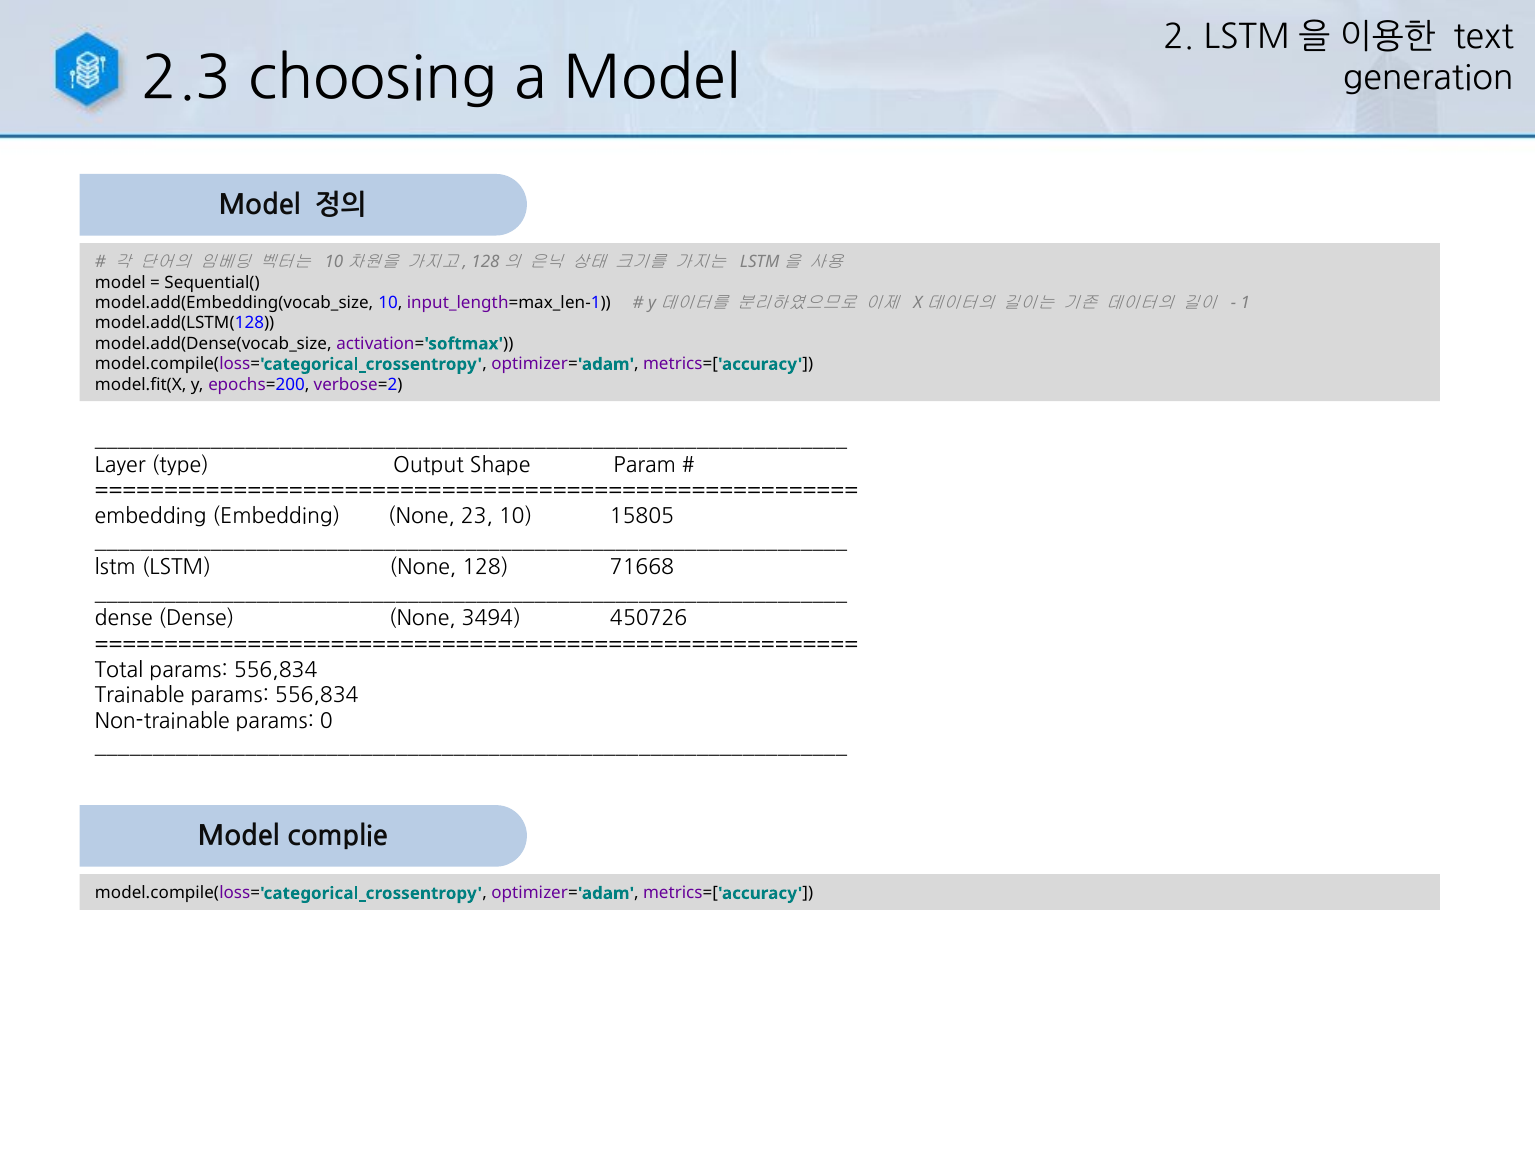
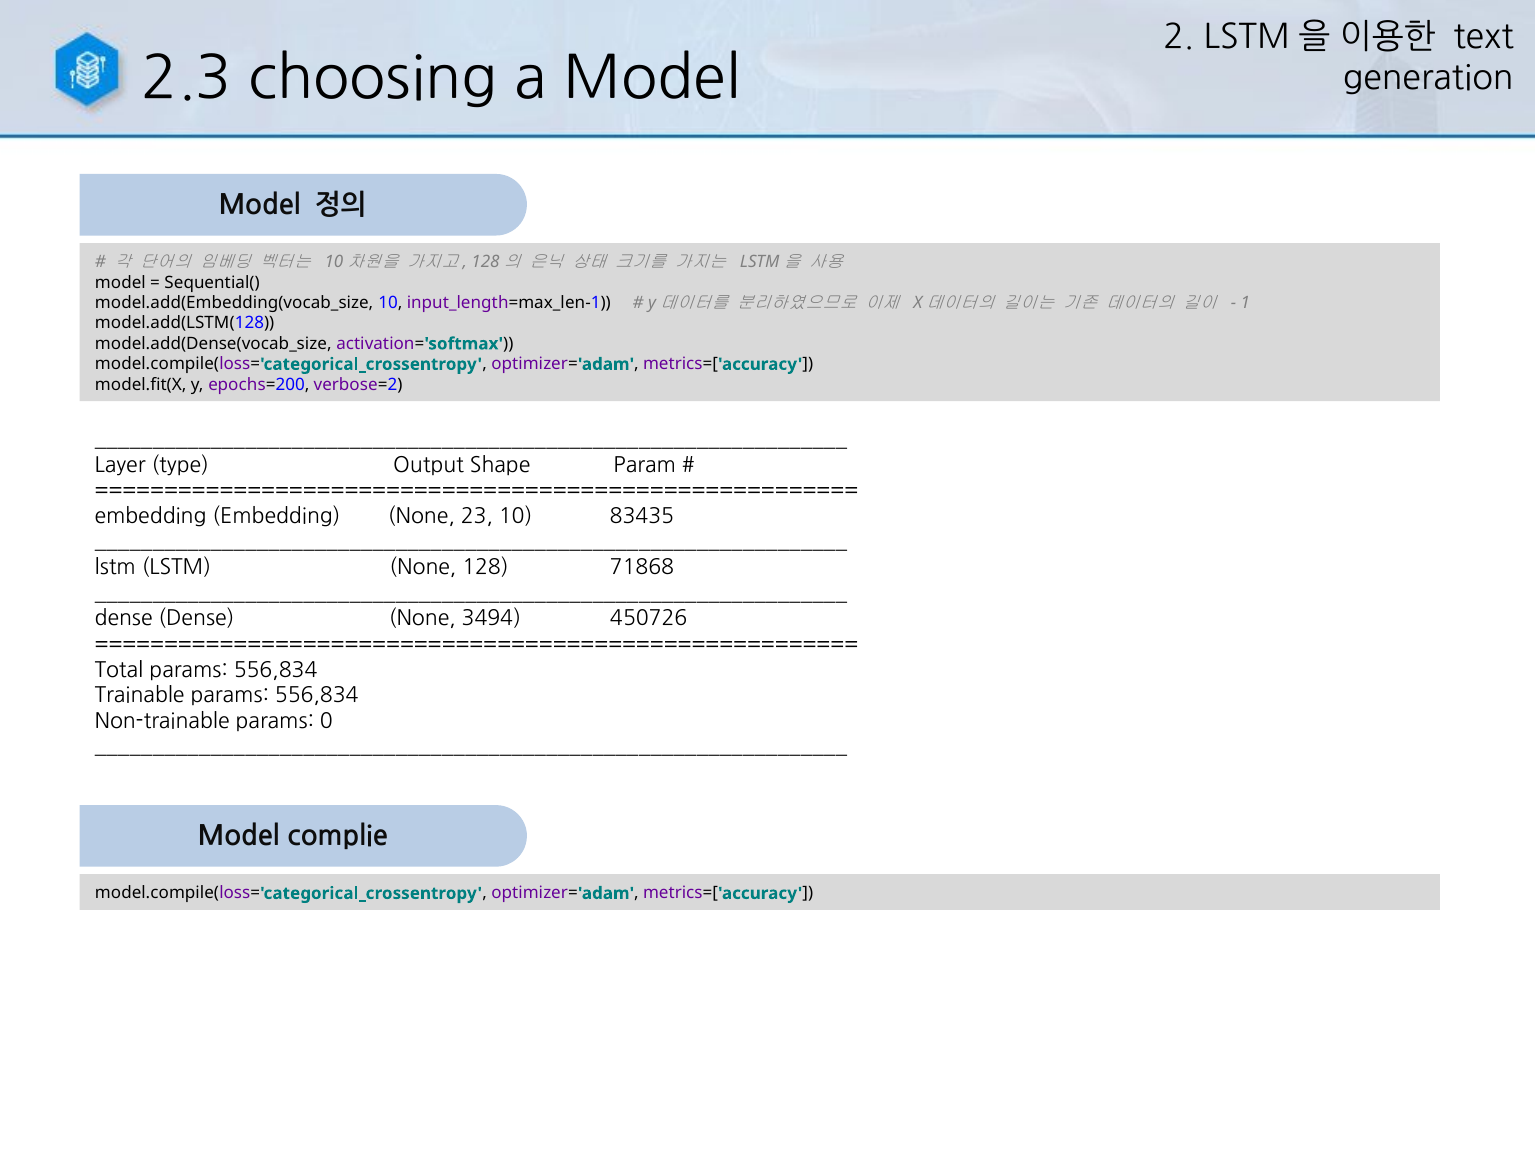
15805: 15805 -> 83435
71668: 71668 -> 71868
